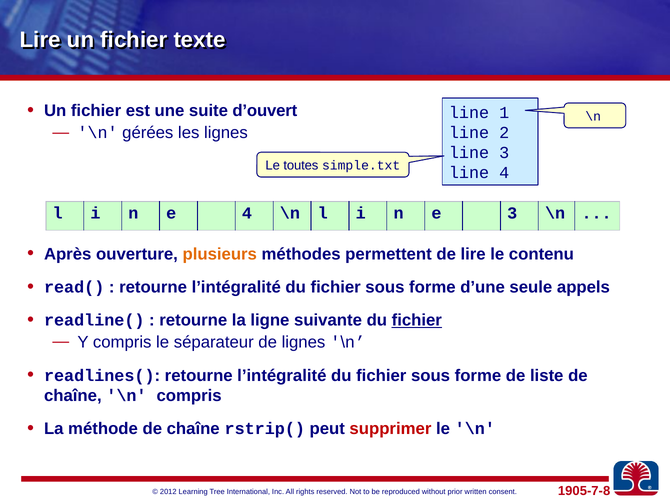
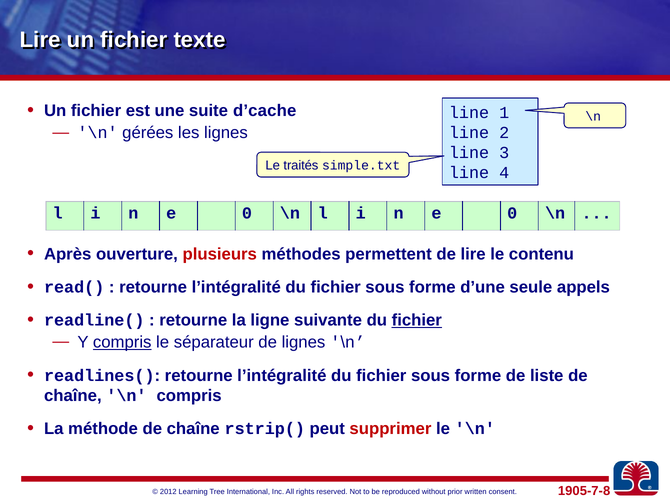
d’ouvert: d’ouvert -> d’cache
toutes: toutes -> traités
4 at (247, 213): 4 -> 0
3 at (512, 213): 3 -> 0
plusieurs colour: orange -> red
compris at (122, 342) underline: none -> present
